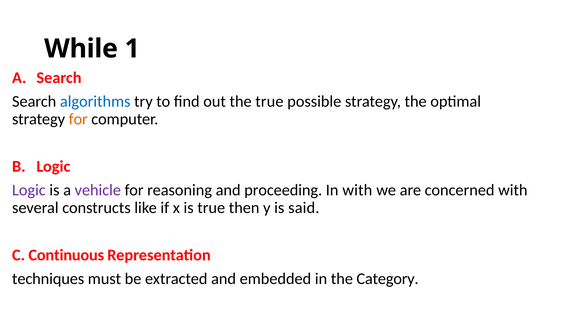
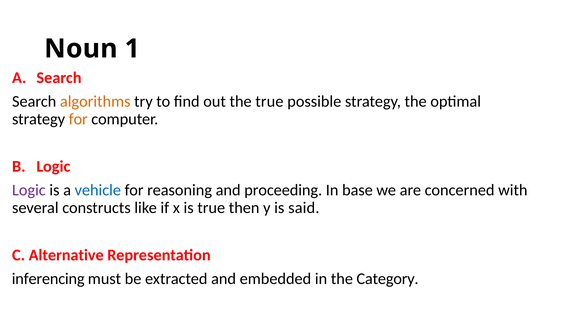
While: While -> Noun
algorithms colour: blue -> orange
vehicle colour: purple -> blue
In with: with -> base
Continuous: Continuous -> Alternative
techniques: techniques -> inferencing
